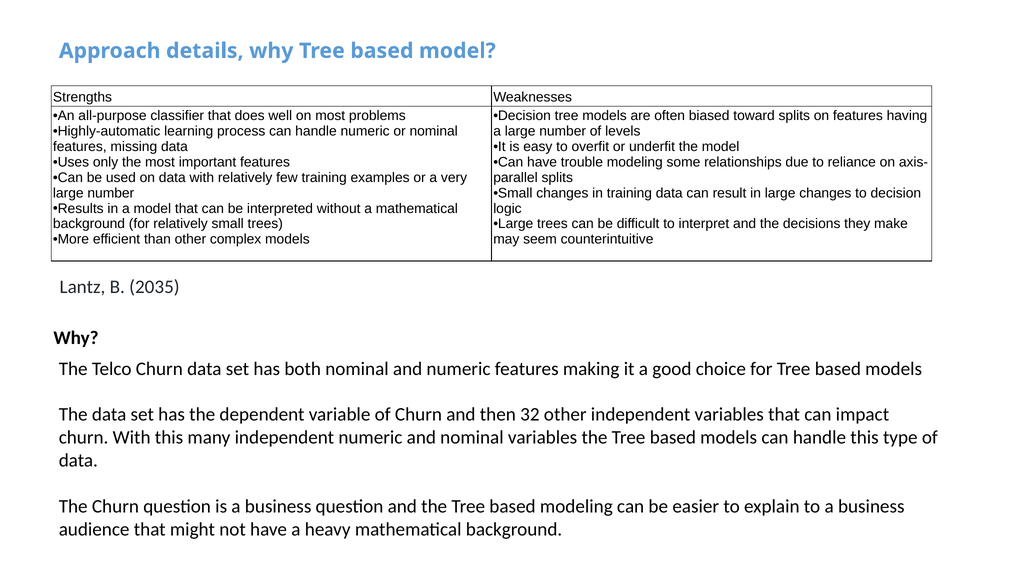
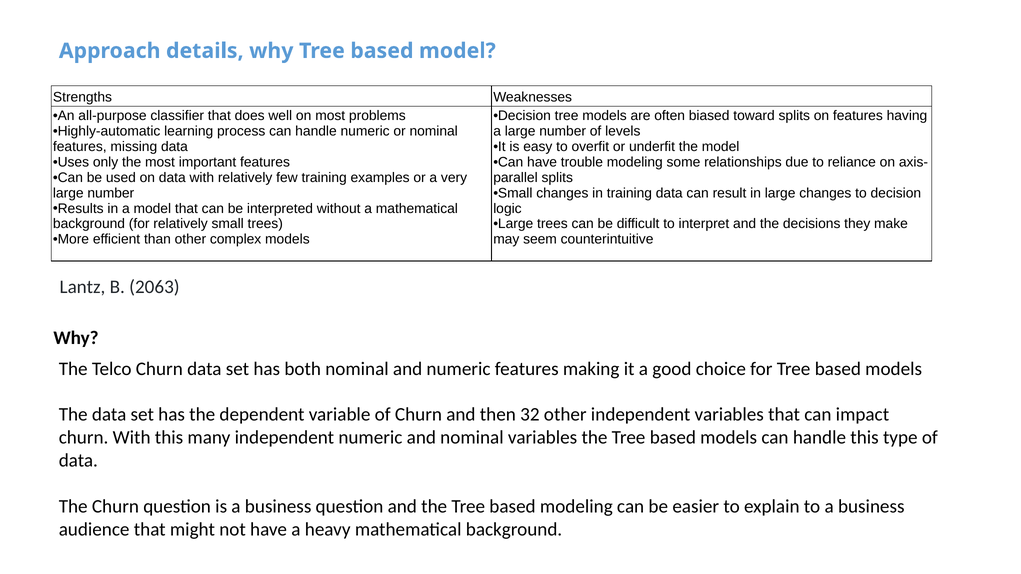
2035: 2035 -> 2063
